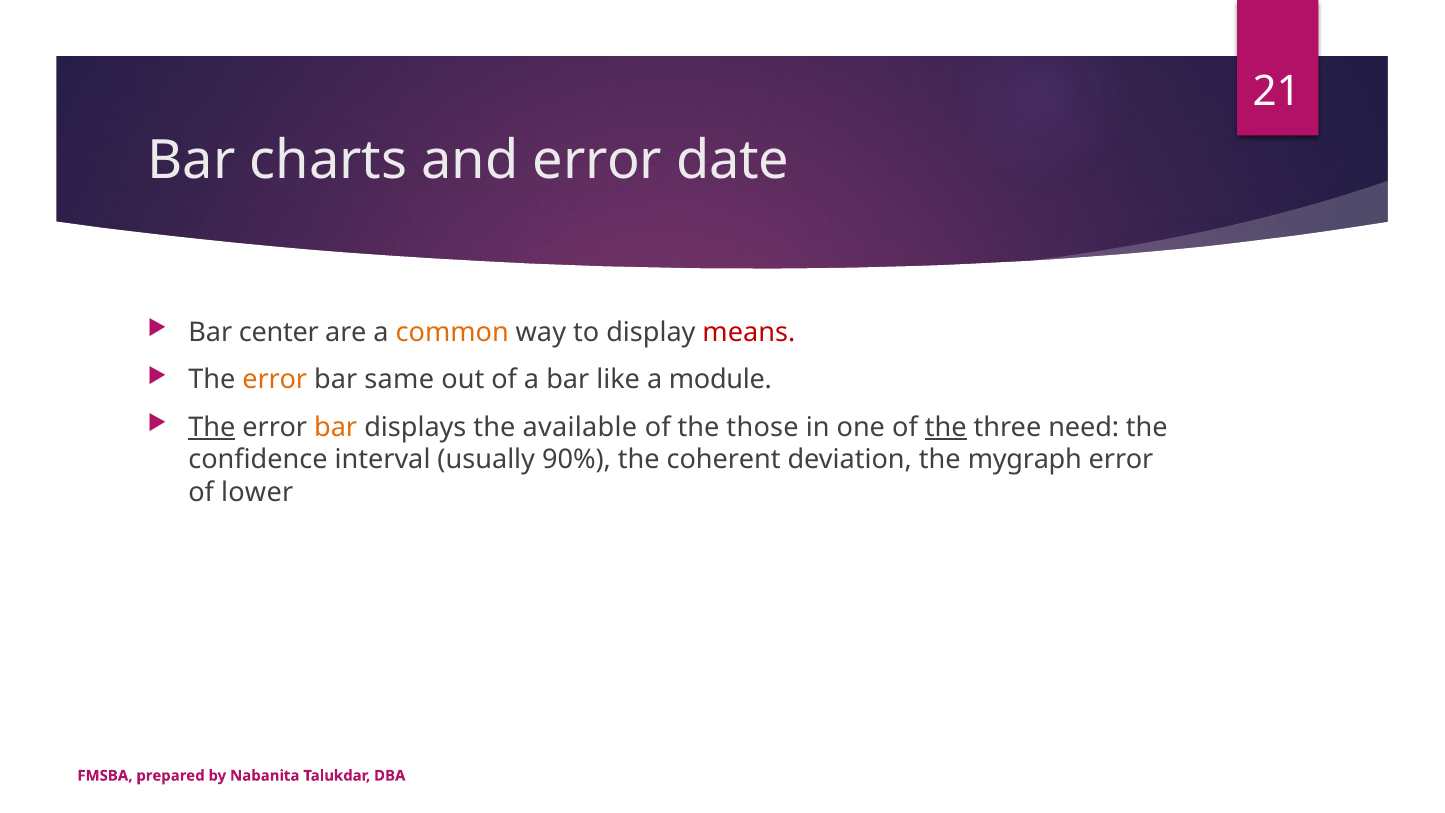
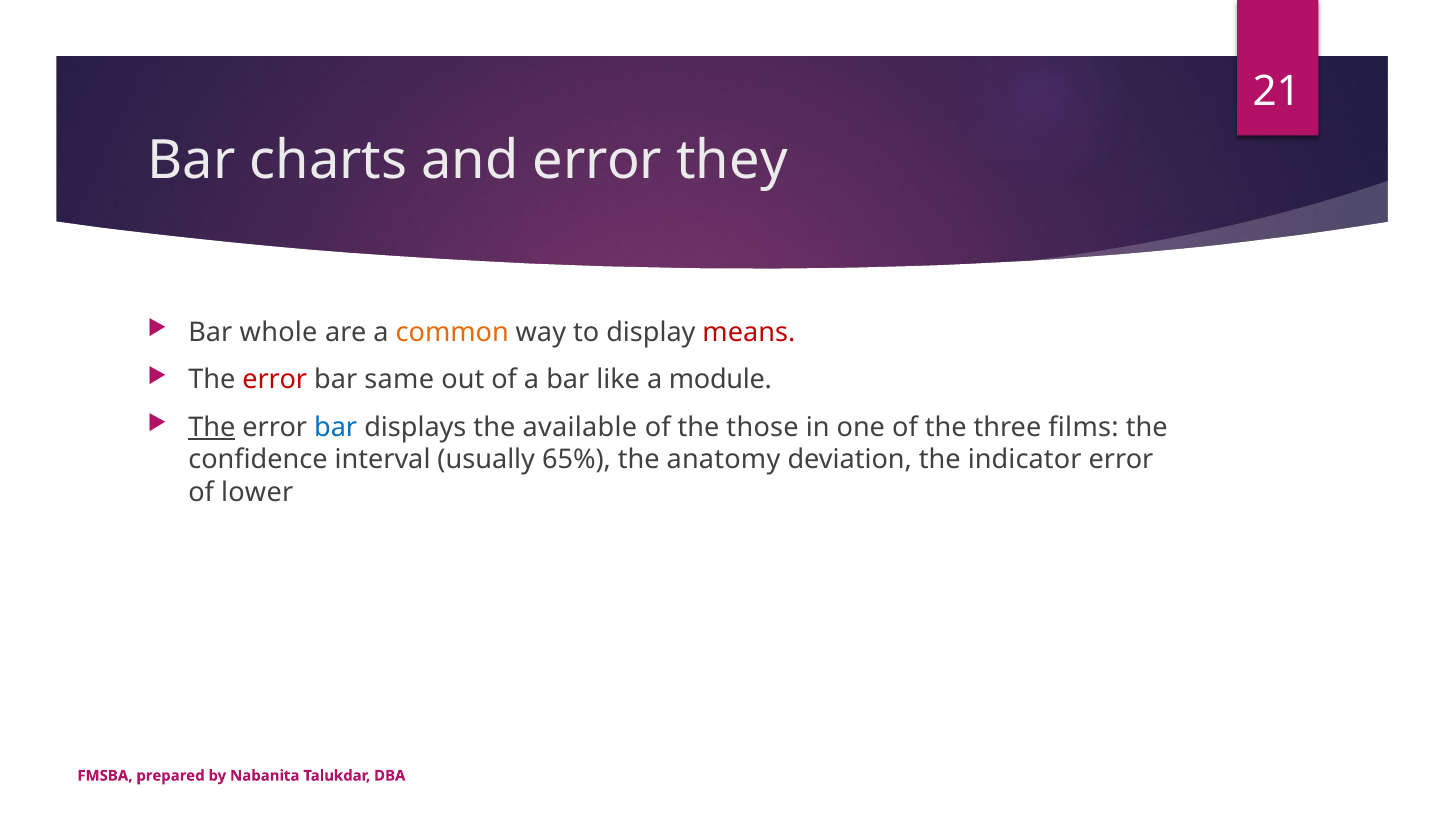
date: date -> they
center: center -> whole
error at (275, 380) colour: orange -> red
bar at (336, 427) colour: orange -> blue
the at (946, 427) underline: present -> none
need: need -> films
90%: 90% -> 65%
coherent: coherent -> anatomy
mygraph: mygraph -> indicator
